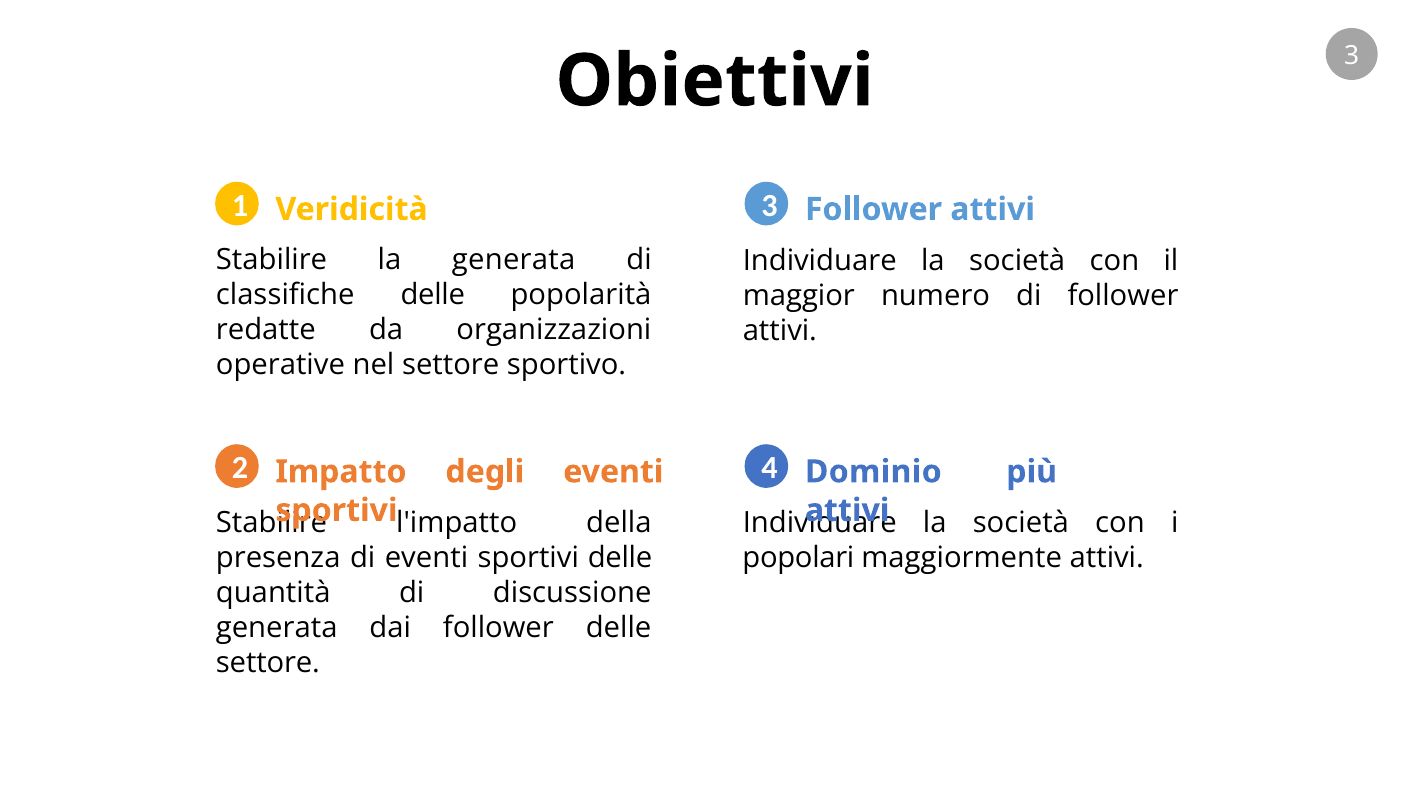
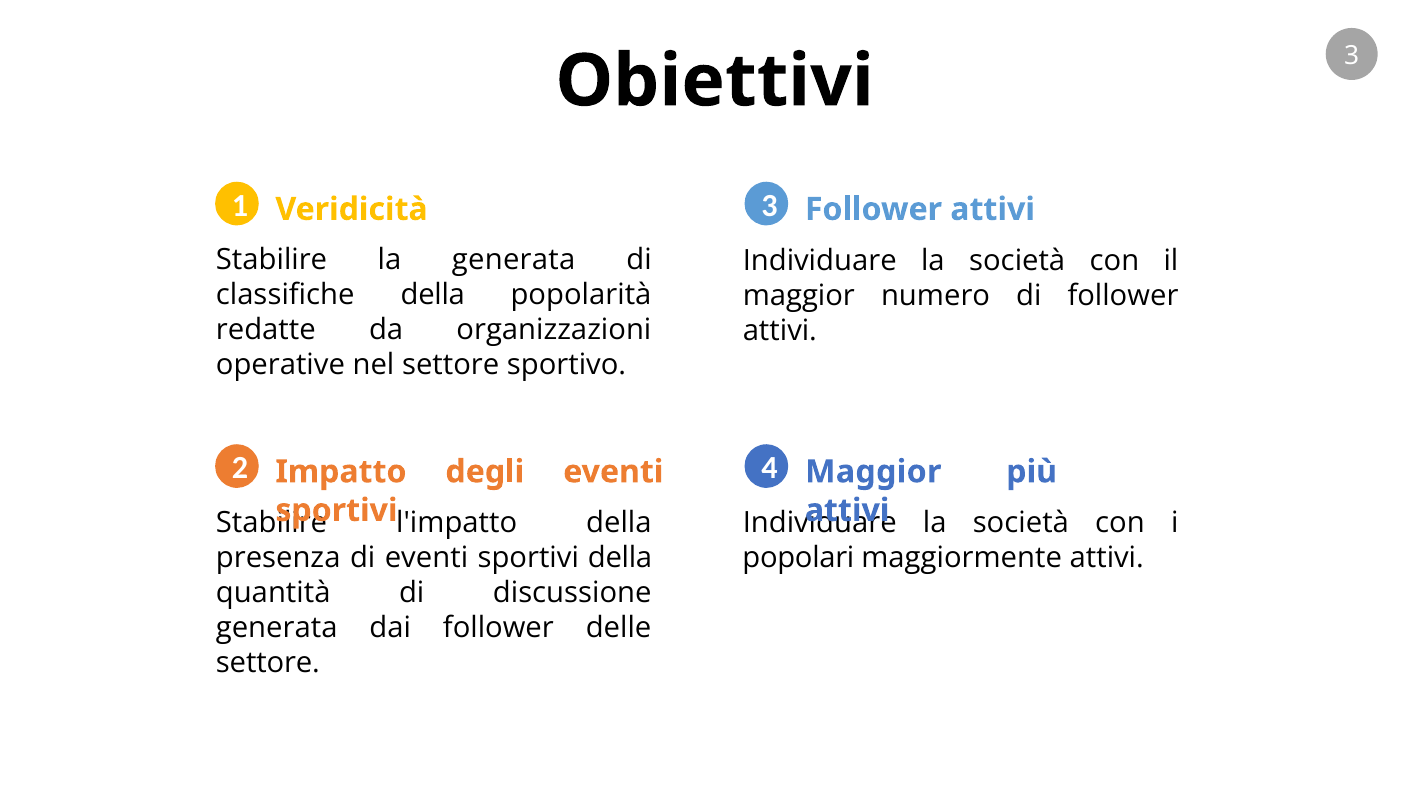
classifiche delle: delle -> della
4 Dominio: Dominio -> Maggior
sportivi delle: delle -> della
